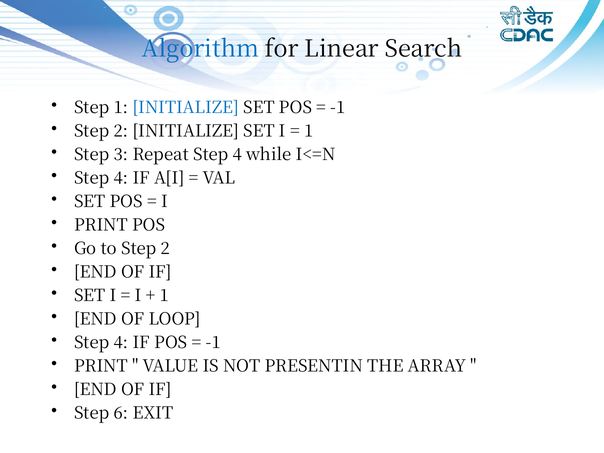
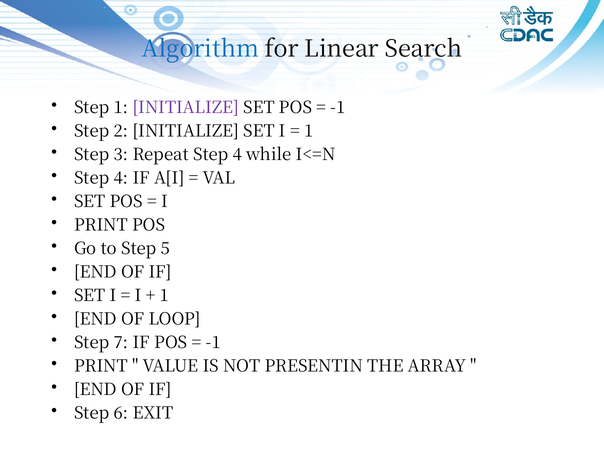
INITIALIZE at (186, 108) colour: blue -> purple
to Step 2: 2 -> 5
4 at (121, 343): 4 -> 7
